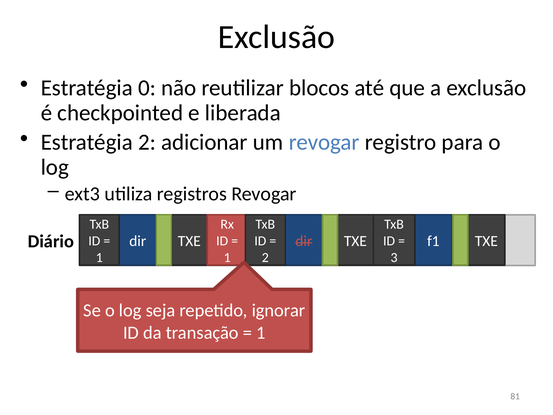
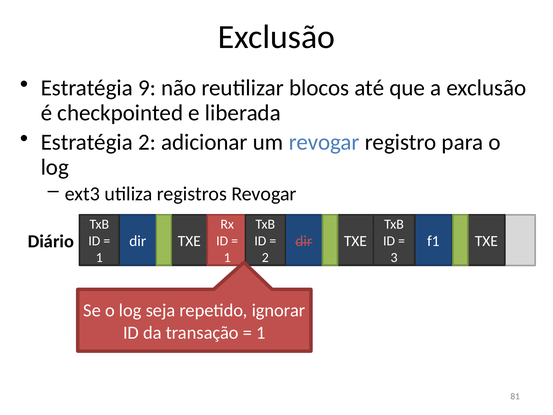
0: 0 -> 9
